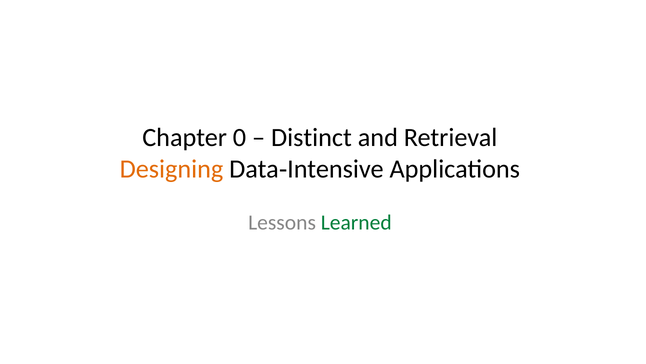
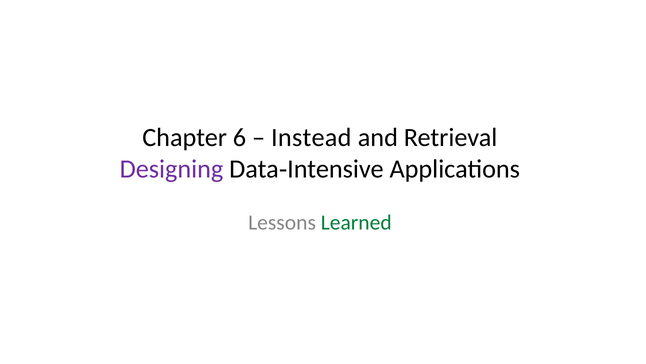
0: 0 -> 6
Distinct: Distinct -> Instead
Designing colour: orange -> purple
